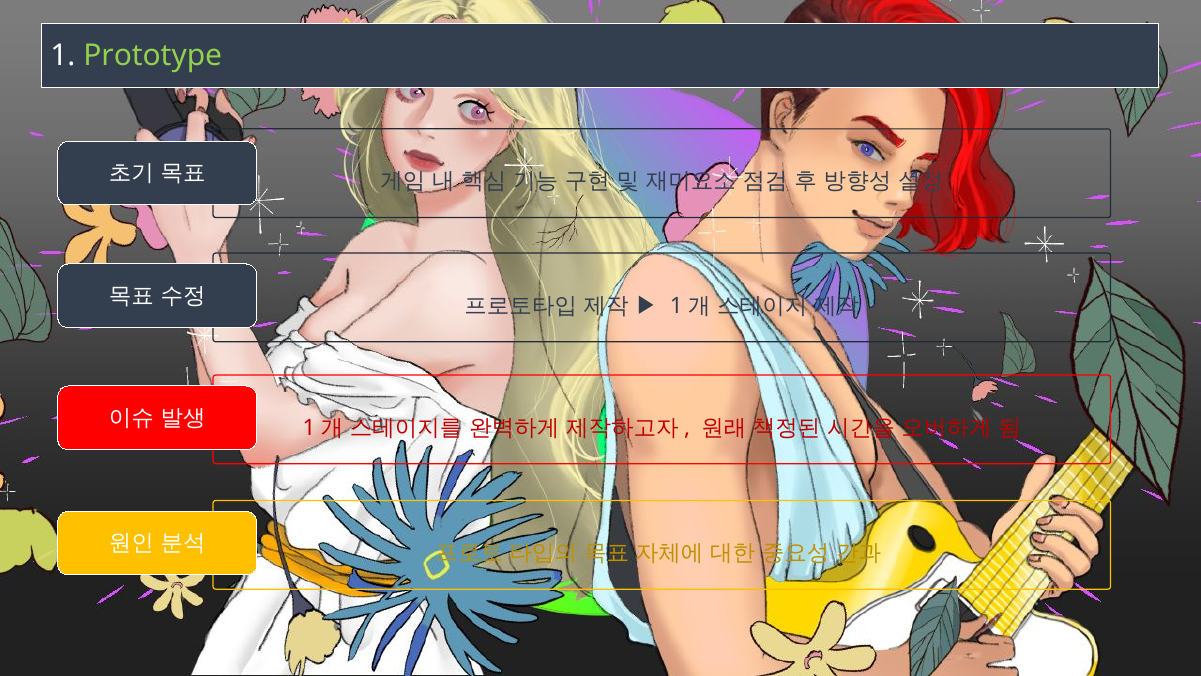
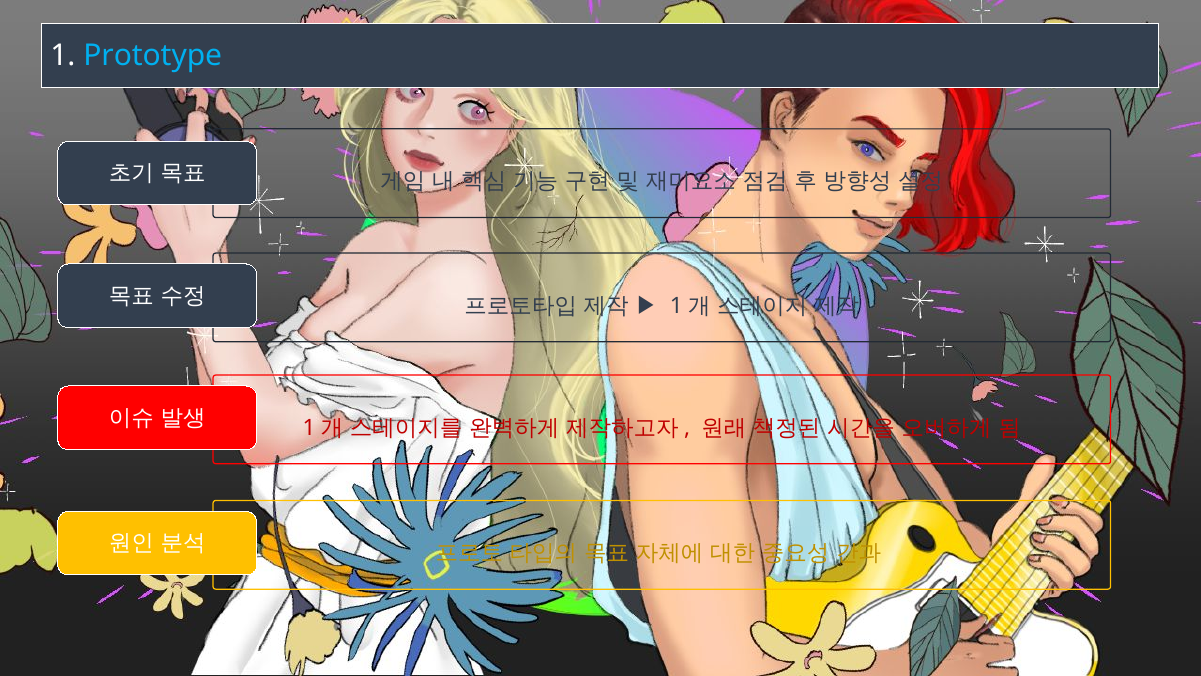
Prototype colour: light green -> light blue
